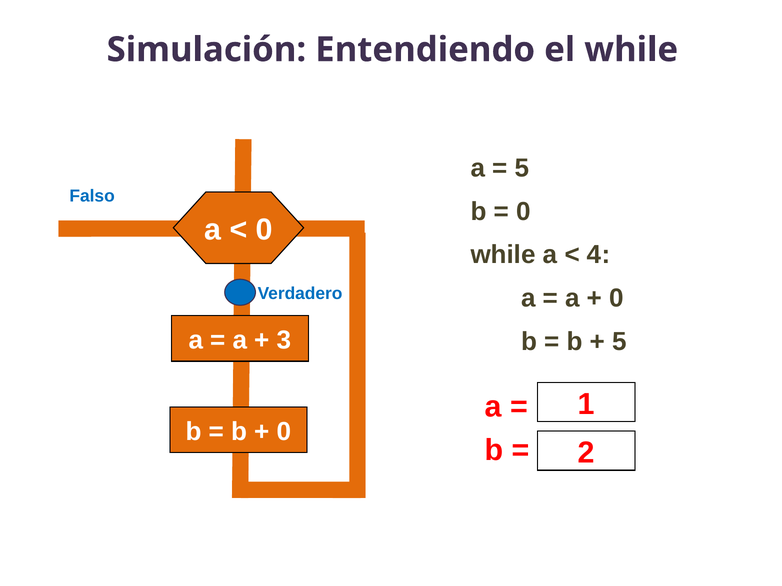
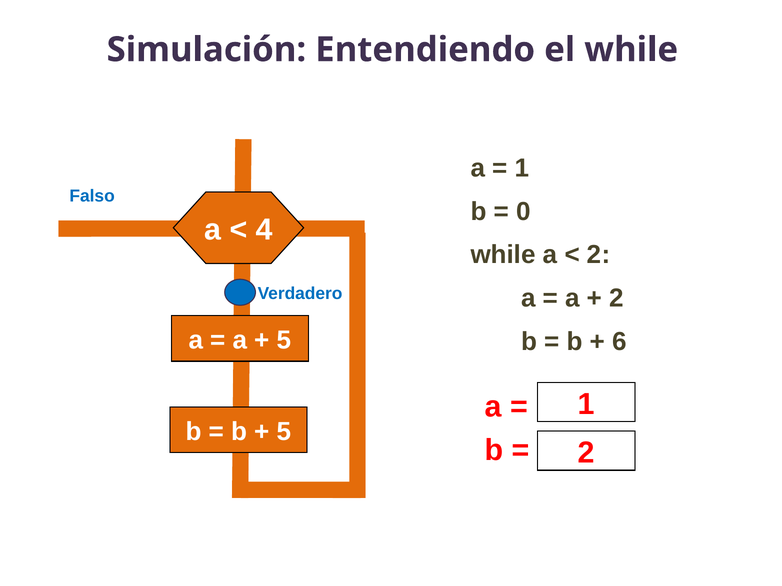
5 at (522, 168): 5 -> 1
0 at (264, 230): 0 -> 4
4 at (599, 255): 4 -> 2
0 at (617, 298): 0 -> 2
3 at (284, 341): 3 -> 5
5 at (619, 342): 5 -> 6
0 at (284, 432): 0 -> 5
